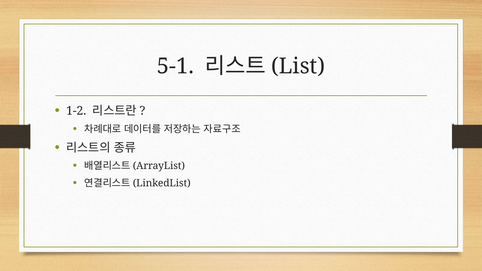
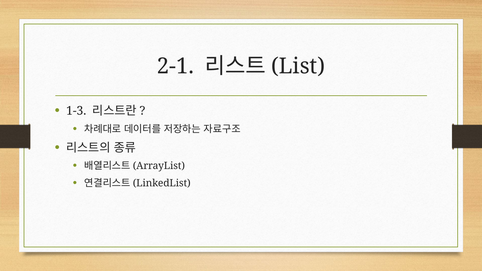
5-1: 5-1 -> 2-1
1-2: 1-2 -> 1-3
